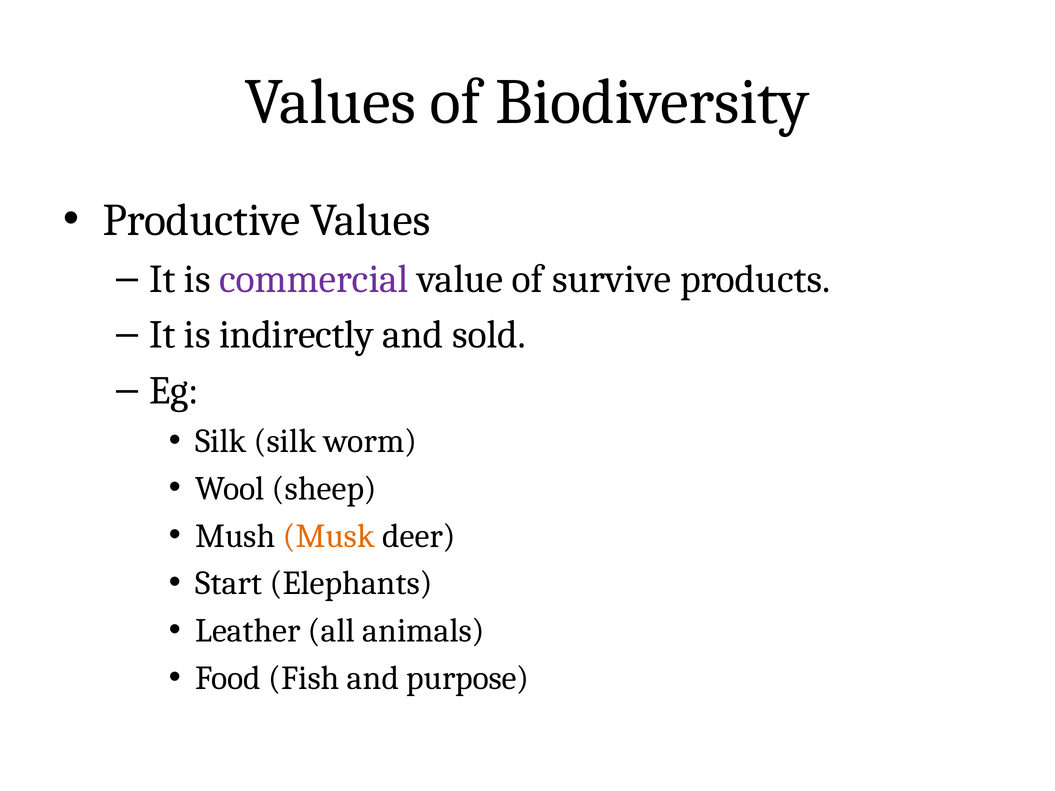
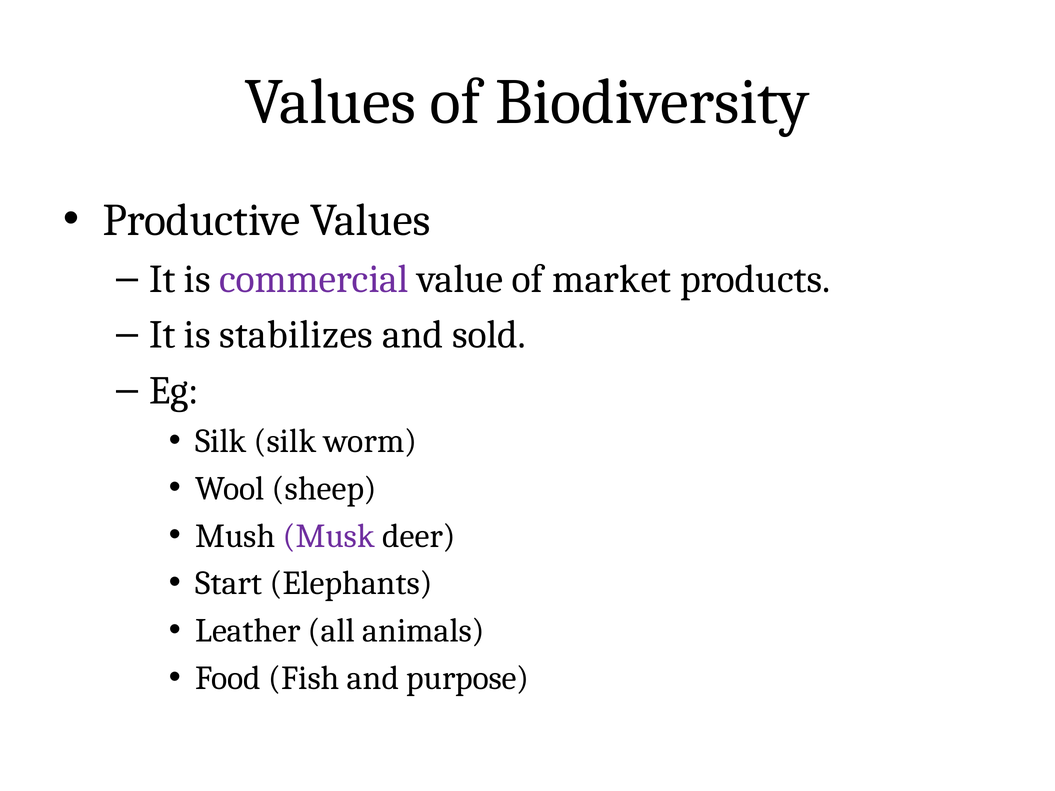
survive: survive -> market
indirectly: indirectly -> stabilizes
Musk colour: orange -> purple
